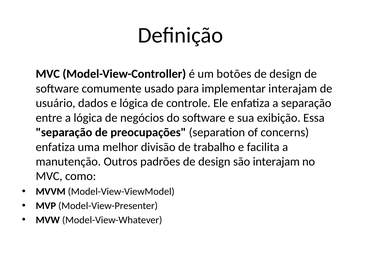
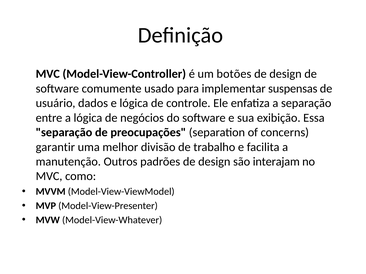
implementar interajam: interajam -> suspensas
enfatiza at (55, 147): enfatiza -> garantir
